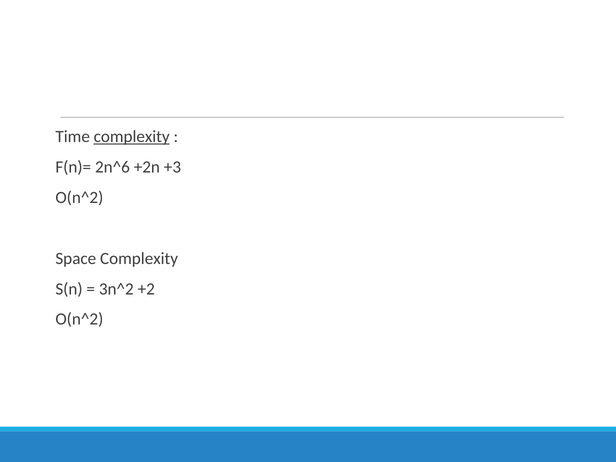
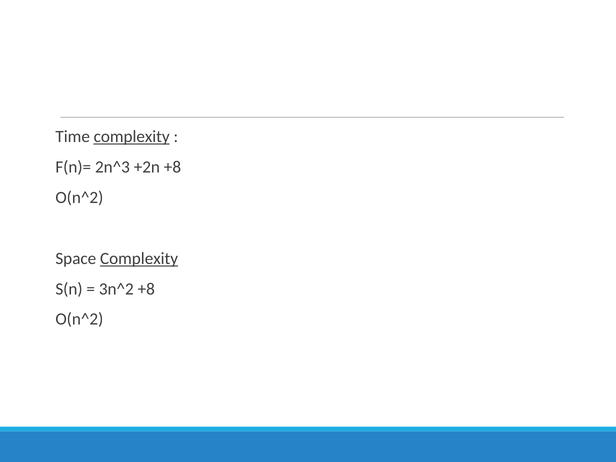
2n^6: 2n^6 -> 2n^3
+2n +3: +3 -> +8
Complexity at (139, 258) underline: none -> present
3n^2 +2: +2 -> +8
